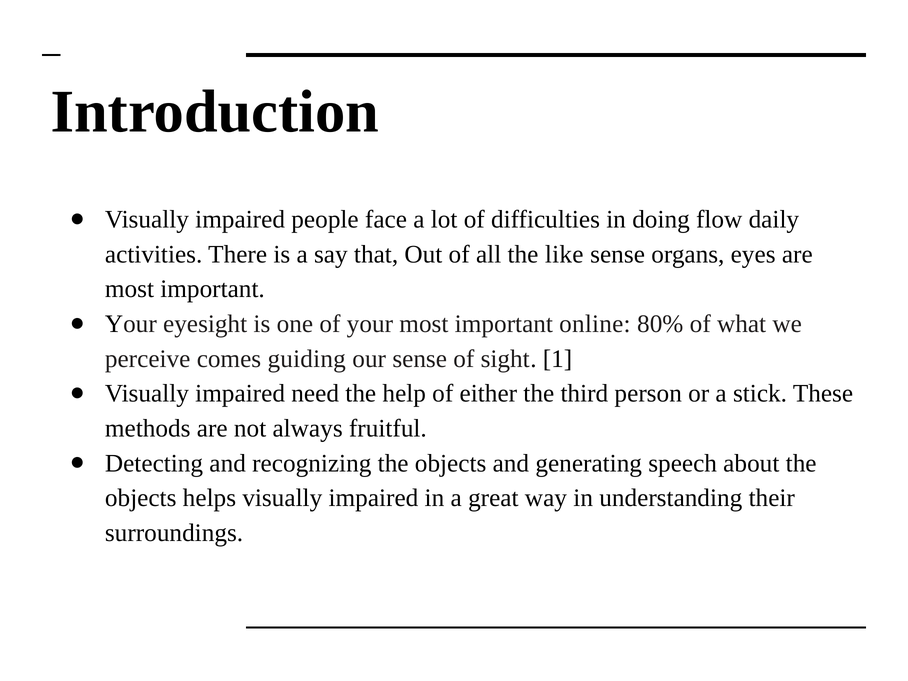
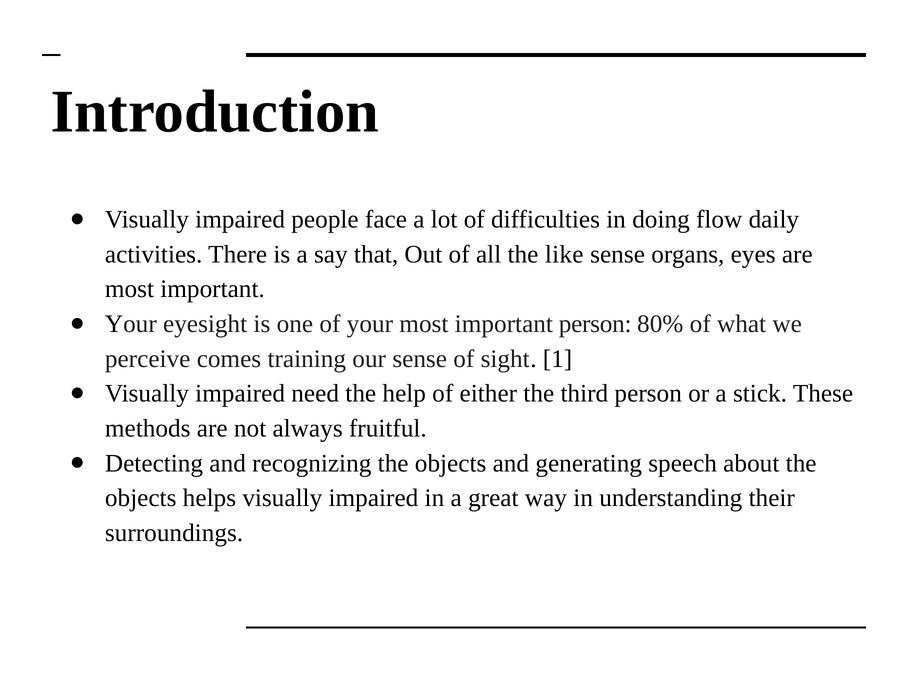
important online: online -> person
guiding: guiding -> training
